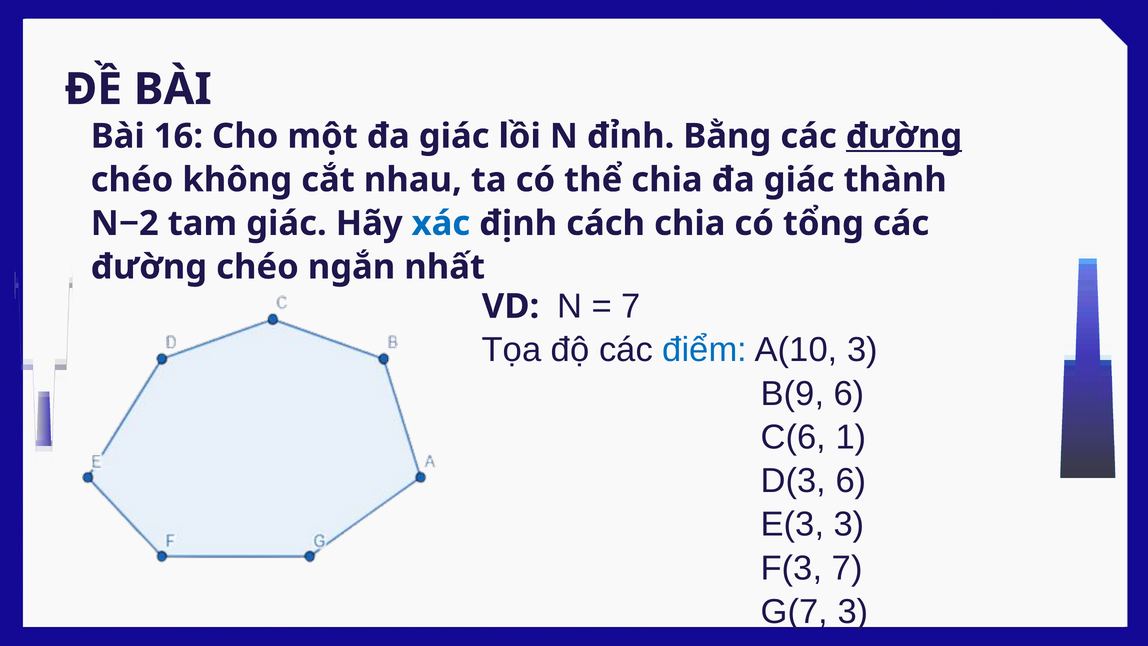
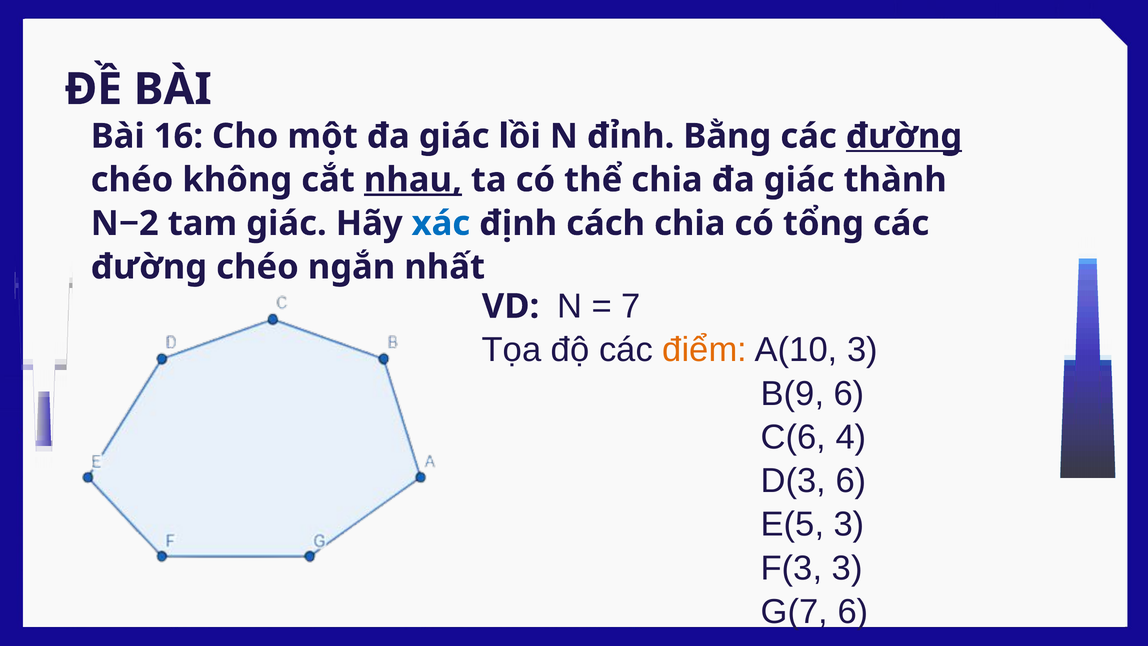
nhau underline: none -> present
điểm colour: blue -> orange
1: 1 -> 4
E(3: E(3 -> E(5
F(3 7: 7 -> 3
G(7 3: 3 -> 6
